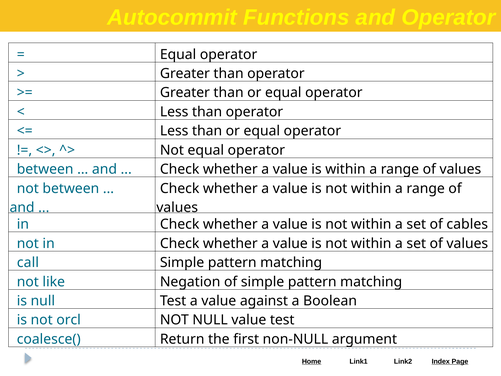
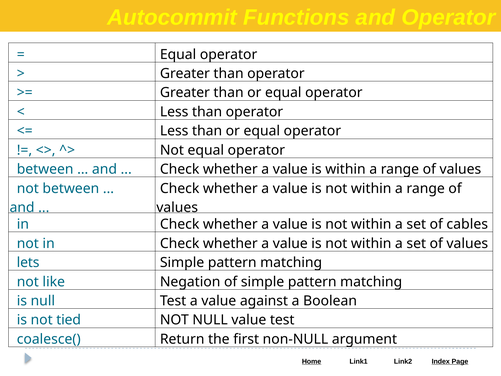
call: call -> lets
orcl: orcl -> tied
